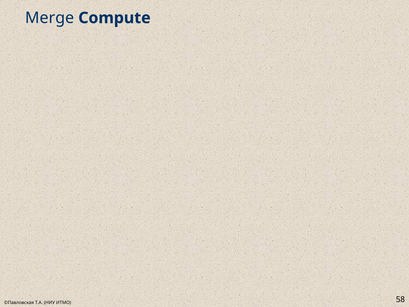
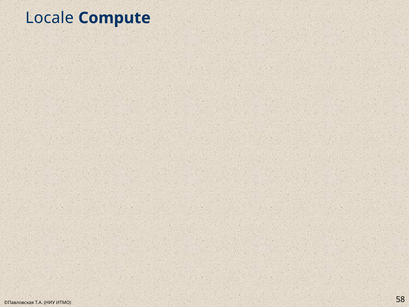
Merge: Merge -> Locale
